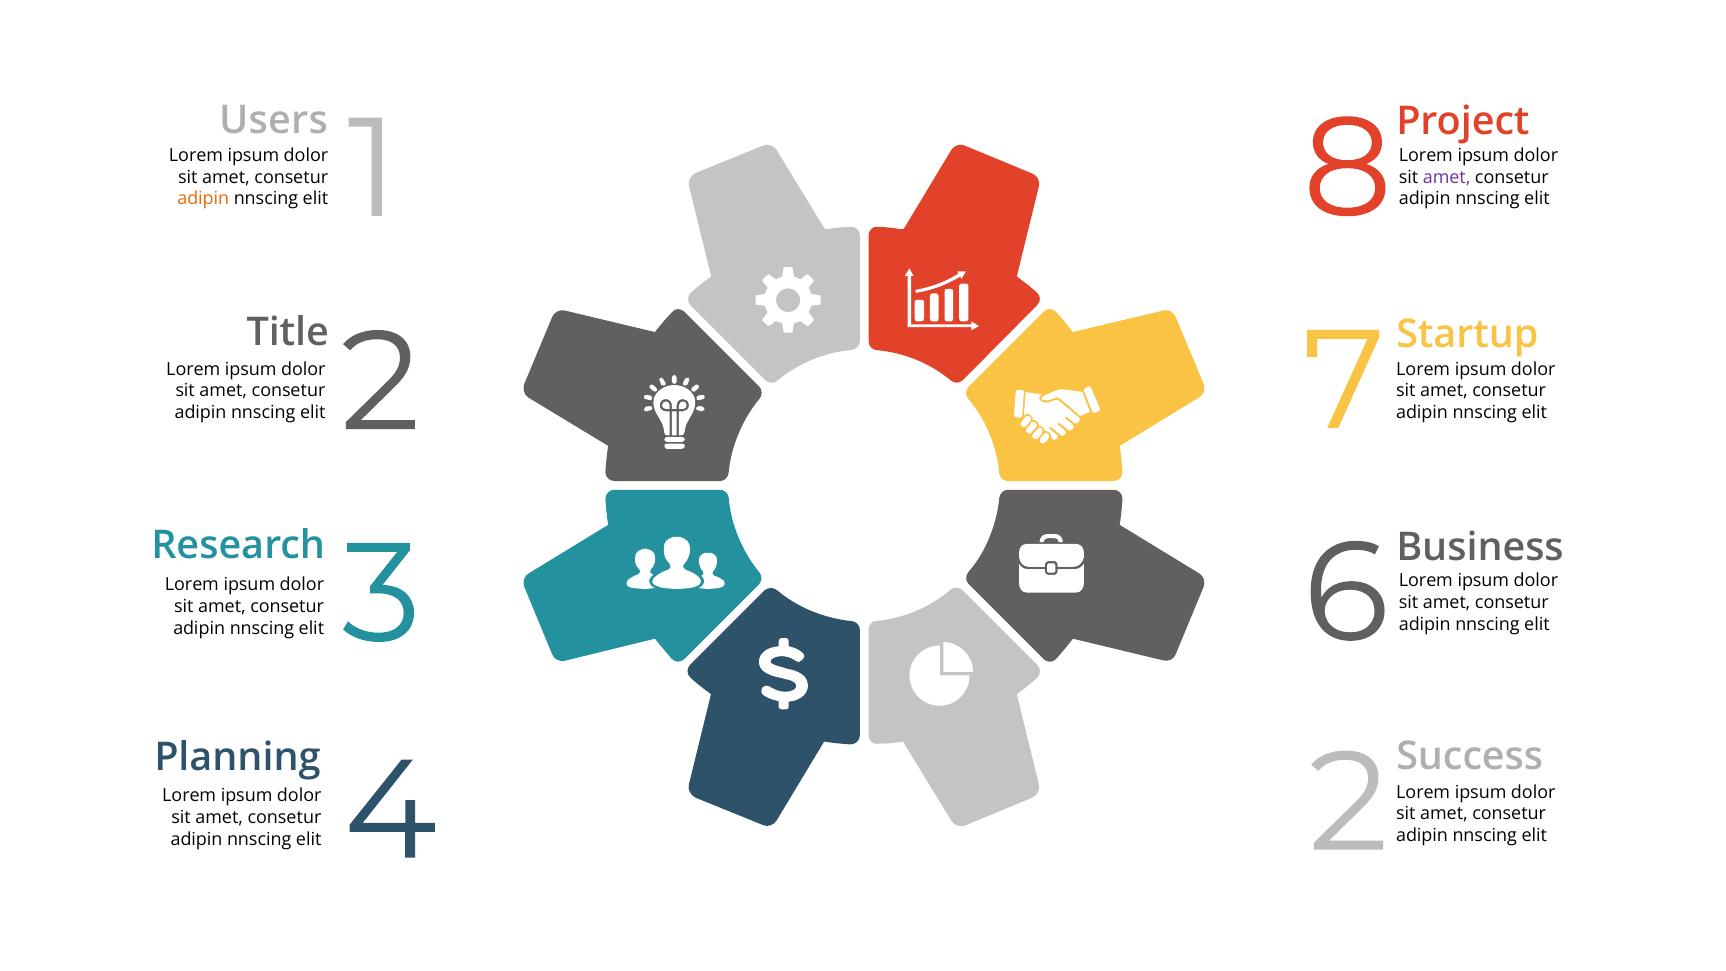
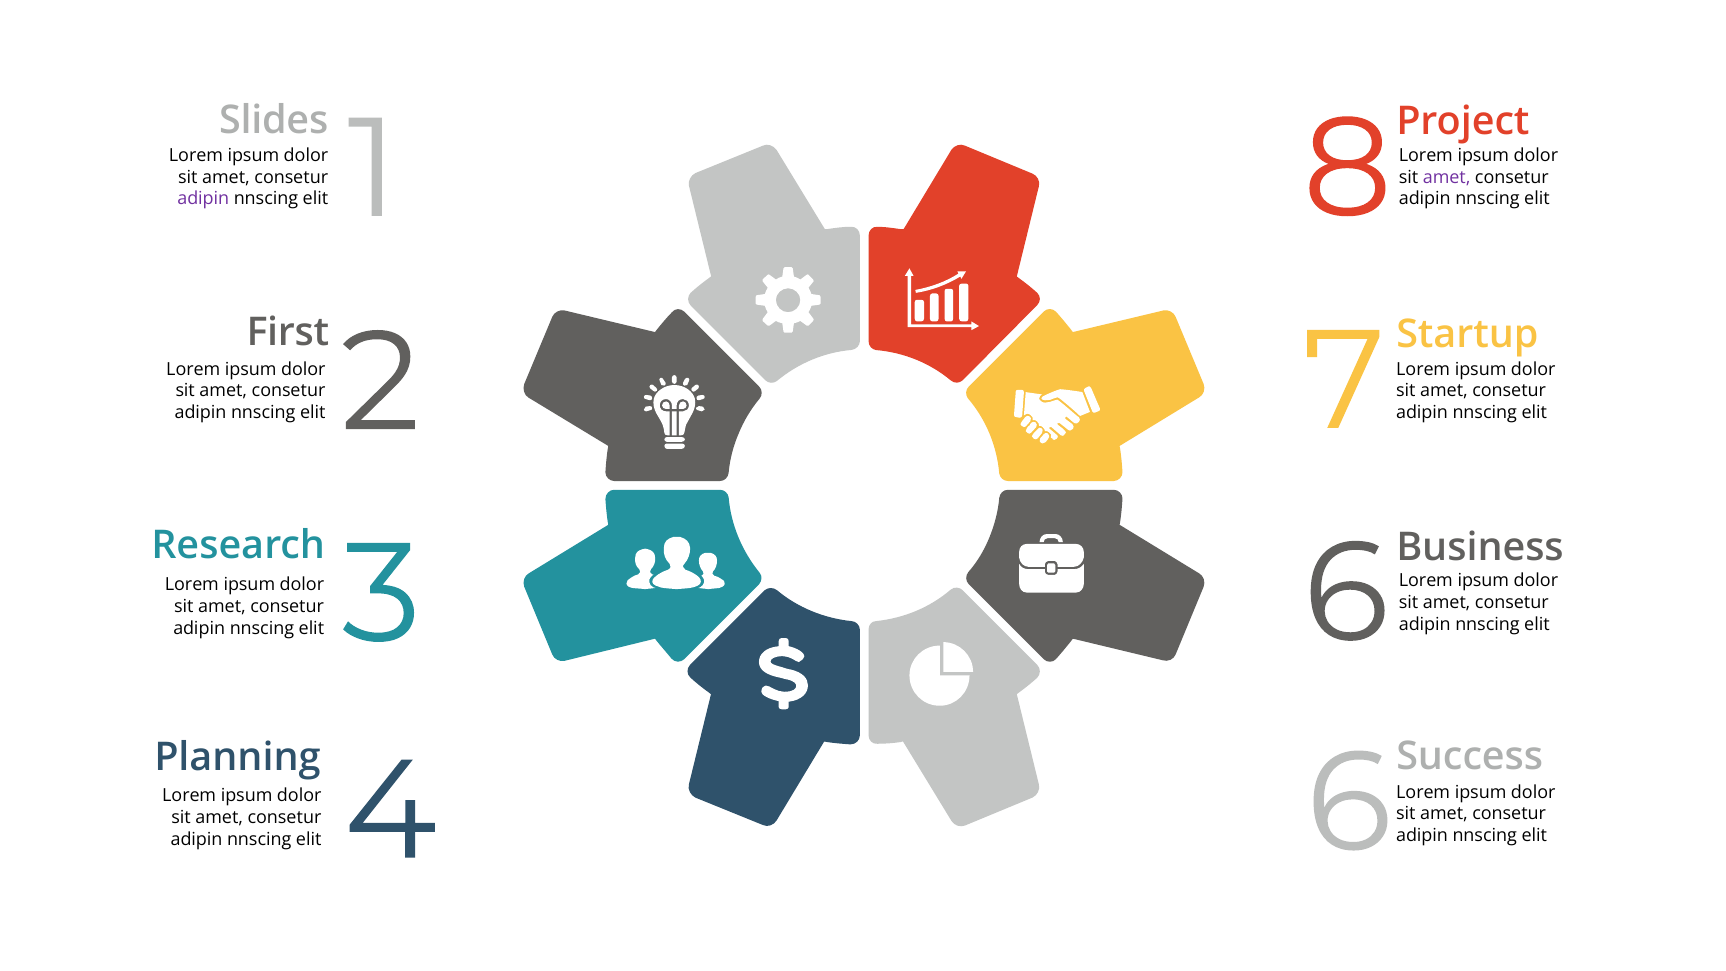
Users: Users -> Slides
adipin at (203, 199) colour: orange -> purple
Title: Title -> First
4 2: 2 -> 6
